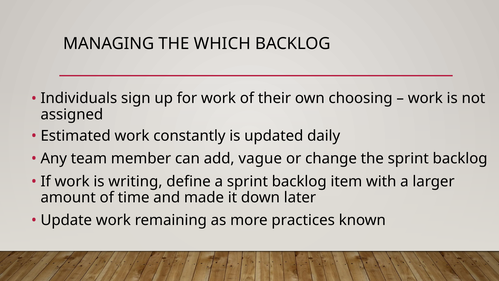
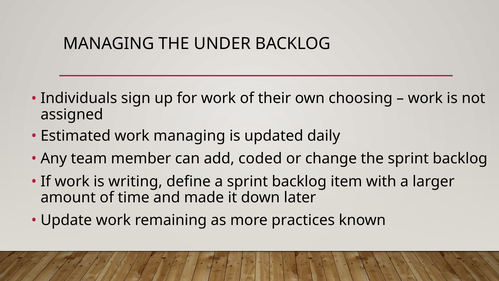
WHICH: WHICH -> UNDER
work constantly: constantly -> managing
vague: vague -> coded
